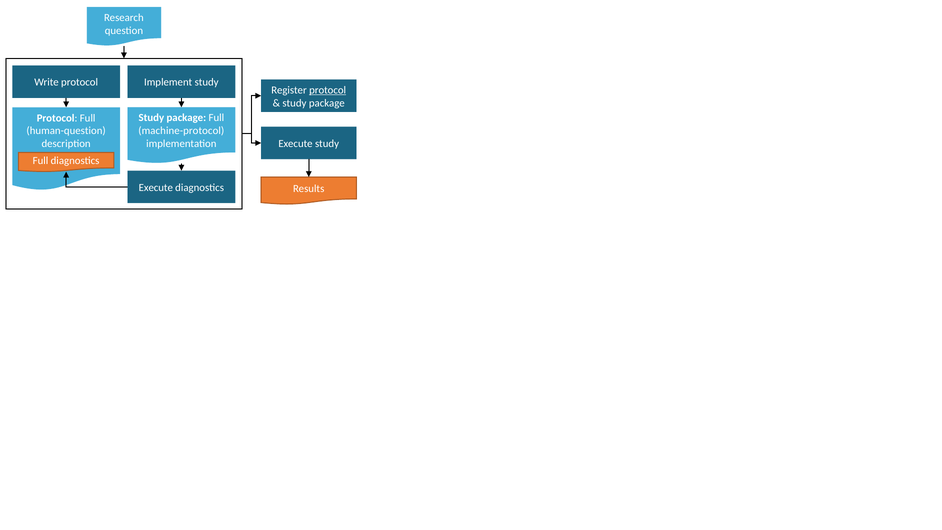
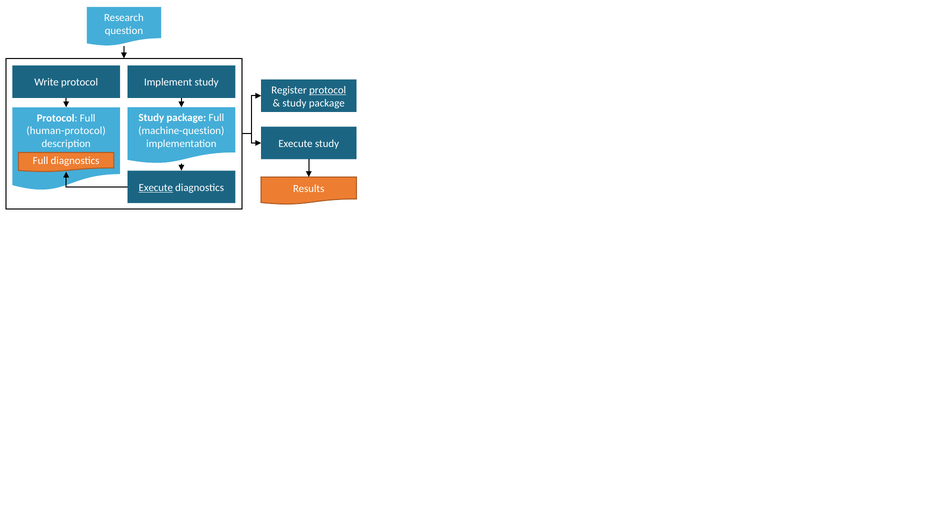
machine-protocol: machine-protocol -> machine-question
human-question: human-question -> human-protocol
Execute at (156, 188) underline: none -> present
